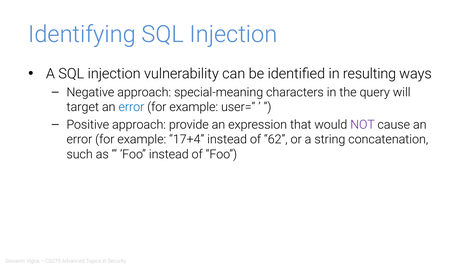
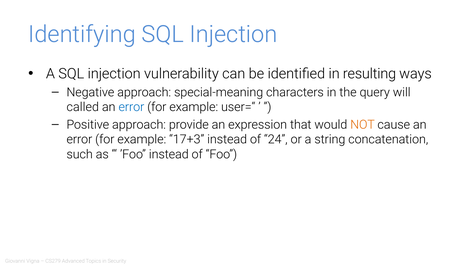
target: target -> called
NOT colour: purple -> orange
17+4: 17+4 -> 17+3
62: 62 -> 24
